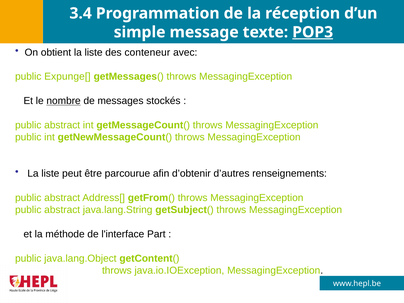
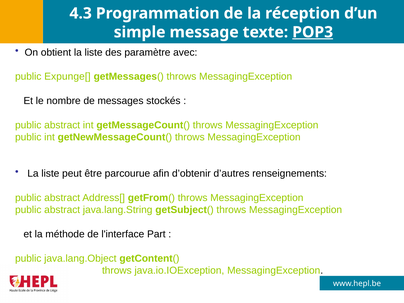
3.4: 3.4 -> 4.3
conteneur: conteneur -> paramètre
nombre underline: present -> none
